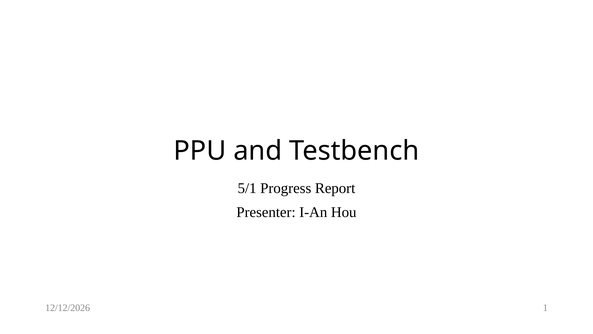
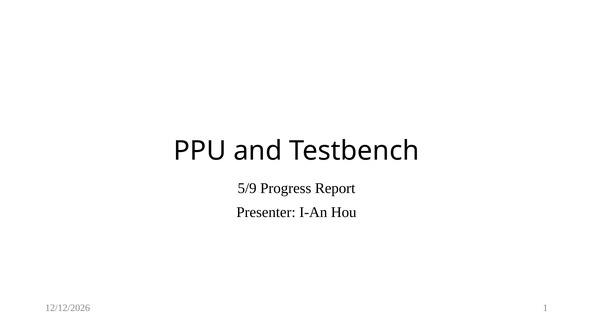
5/1: 5/1 -> 5/9
